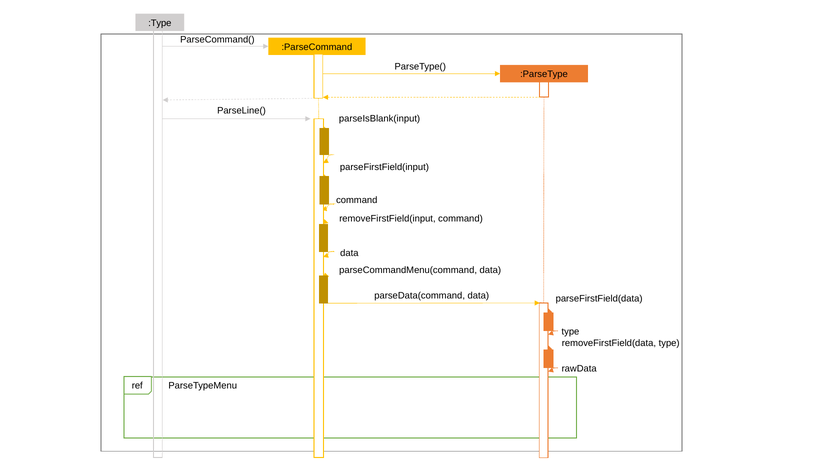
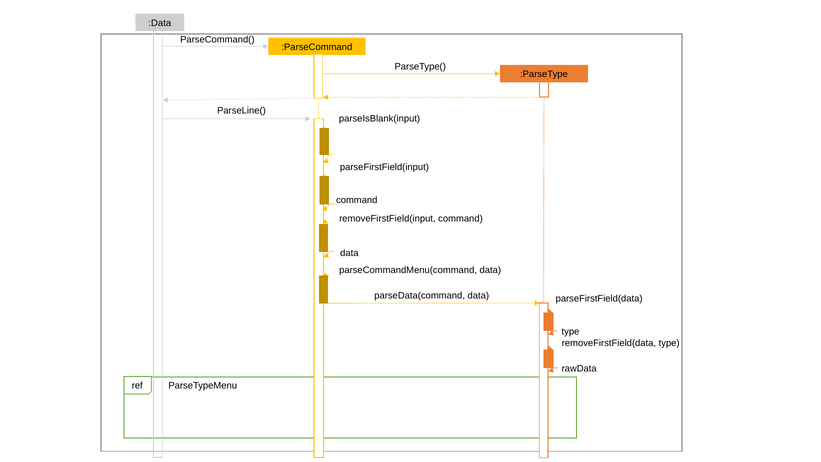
:Type: :Type -> :Data
